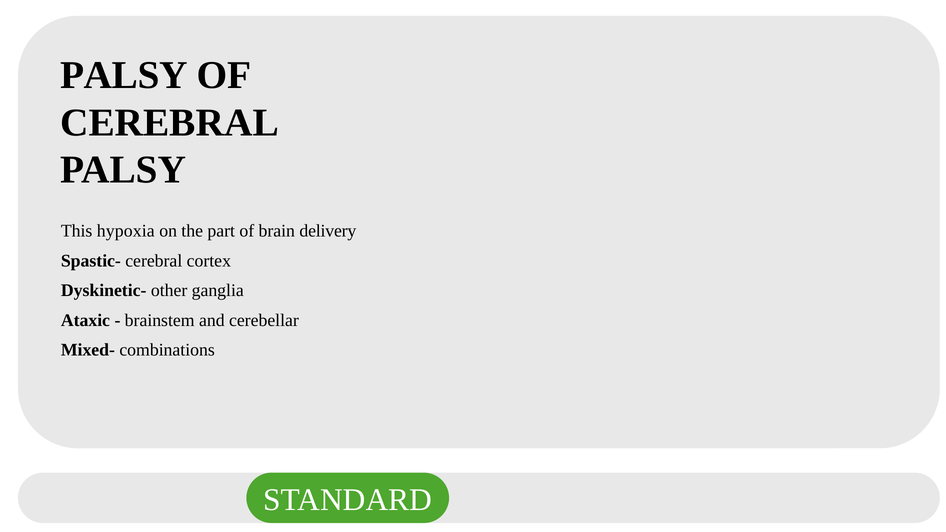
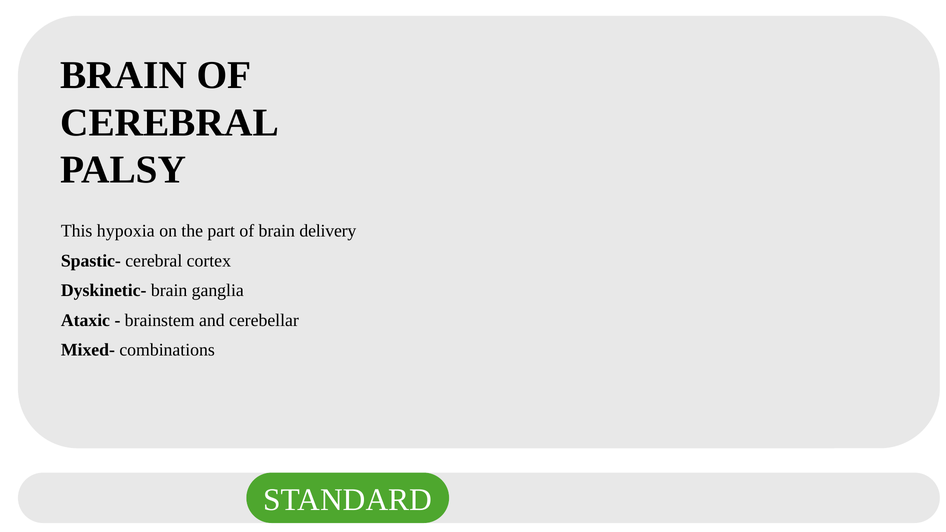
PALSY at (124, 75): PALSY -> BRAIN
Dyskinetic- other: other -> brain
